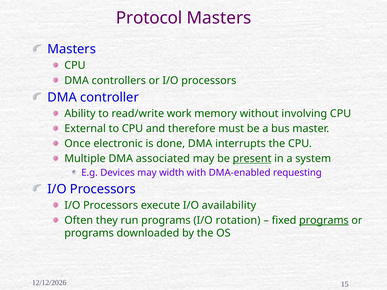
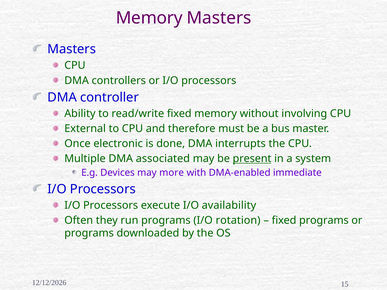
Protocol at (149, 18): Protocol -> Memory
read/write work: work -> fixed
width: width -> more
requesting: requesting -> immediate
programs at (324, 220) underline: present -> none
